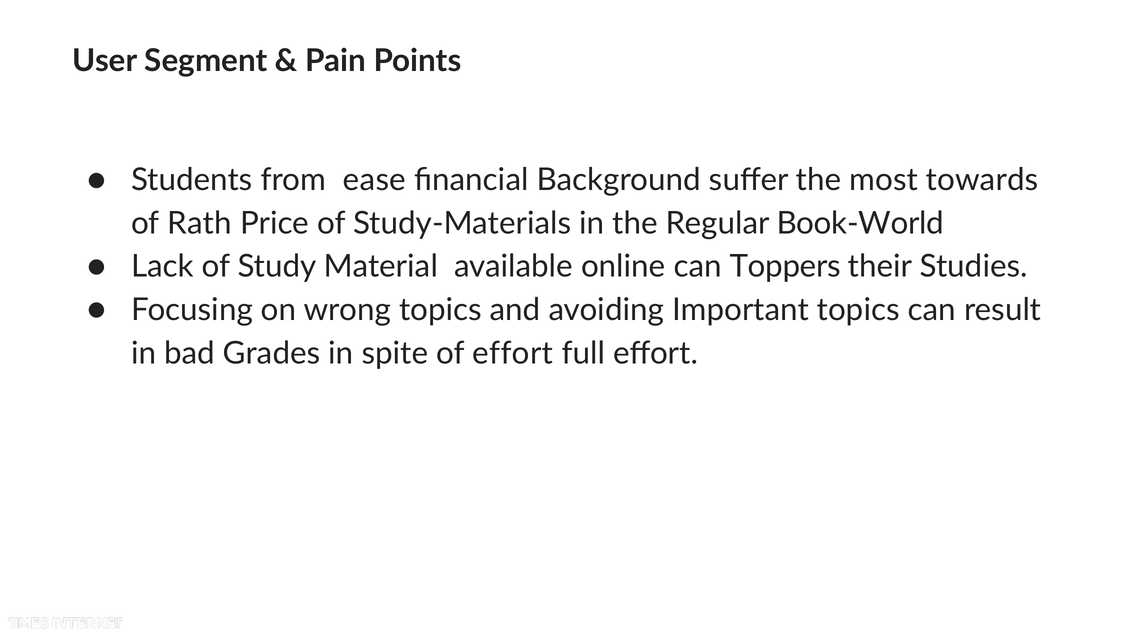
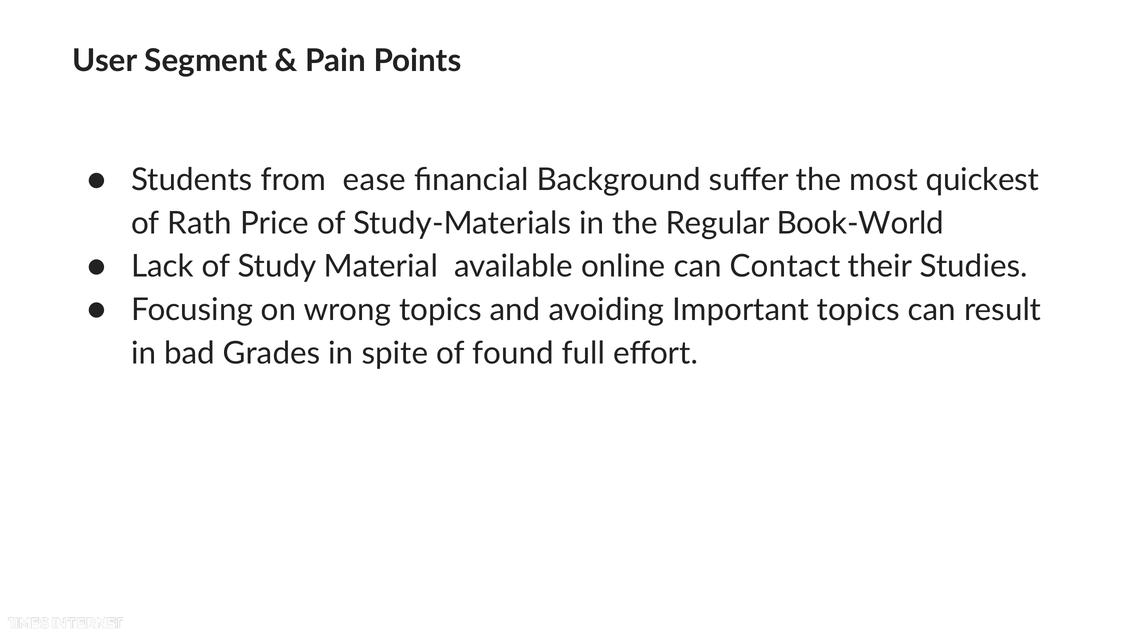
towards: towards -> quickest
Toppers: Toppers -> Contact
of effort: effort -> found
